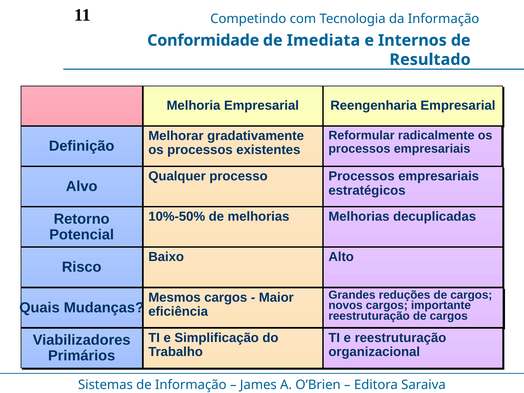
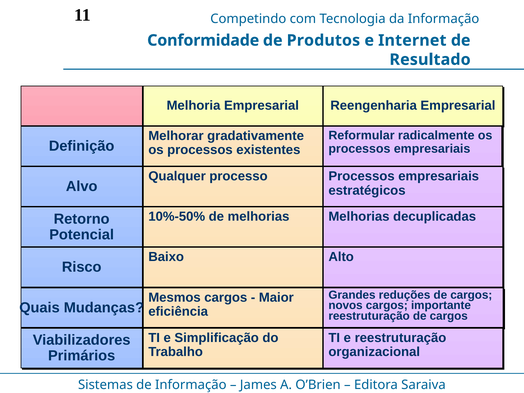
Imediata: Imediata -> Produtos
Internos: Internos -> Internet
